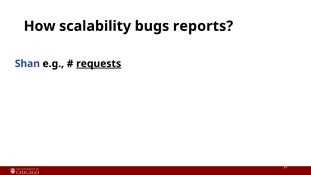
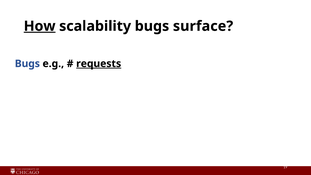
How underline: none -> present
reports: reports -> surface
Shan at (27, 64): Shan -> Bugs
